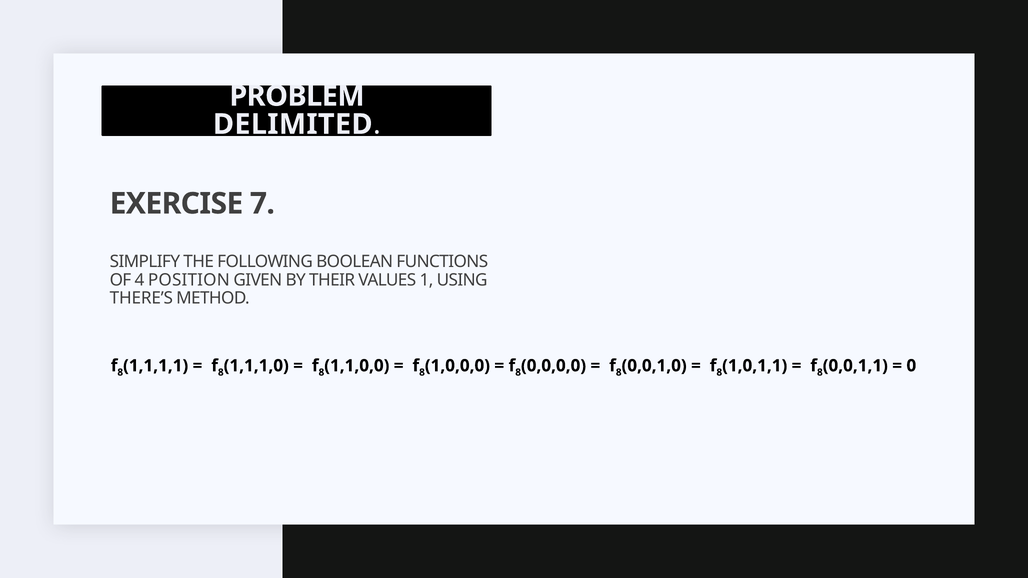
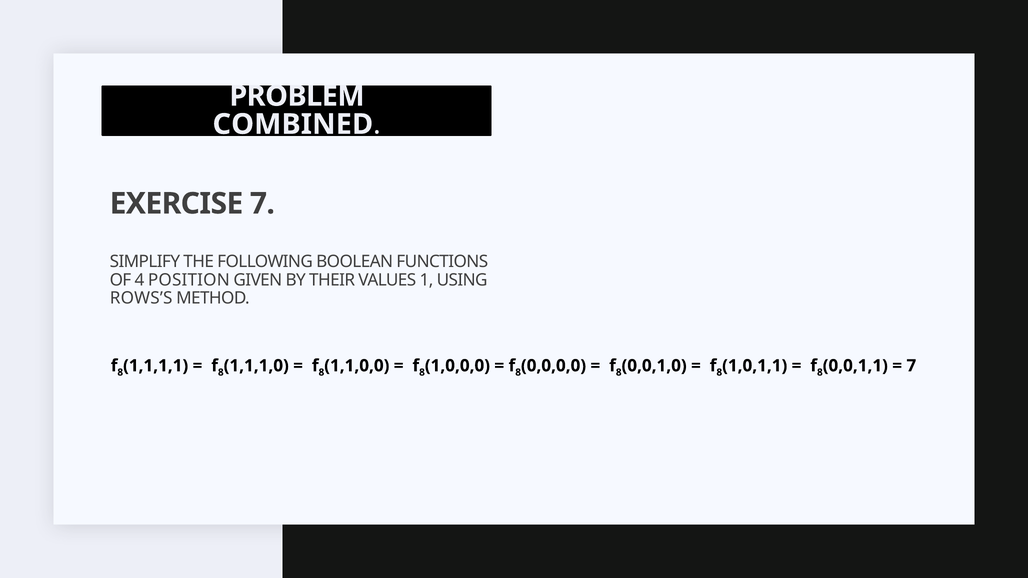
DELIMITED: DELIMITED -> COMBINED
THERE’S: THERE’S -> ROWS’S
0 at (911, 366): 0 -> 7
